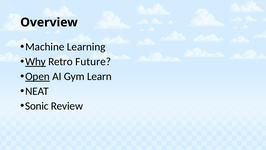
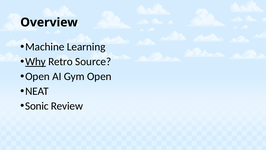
Future: Future -> Source
Open at (37, 76) underline: present -> none
Gym Learn: Learn -> Open
